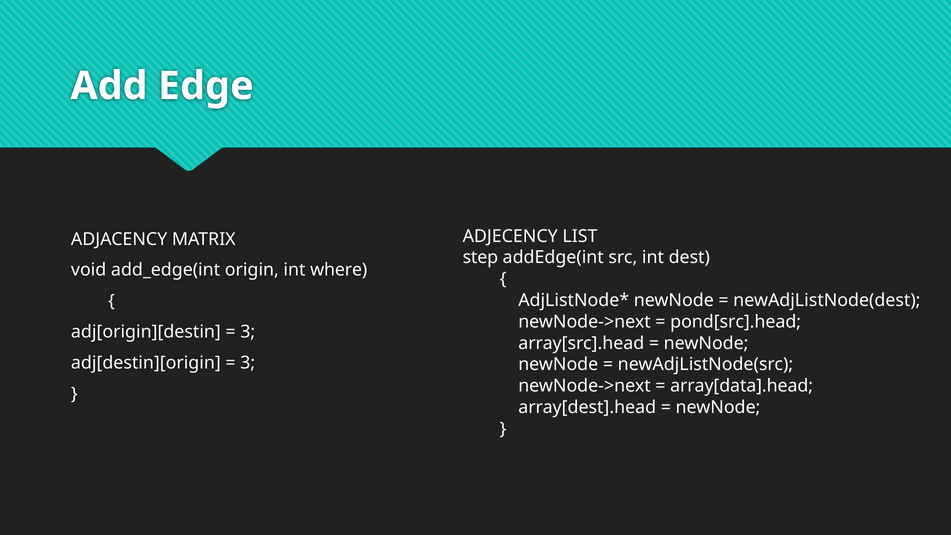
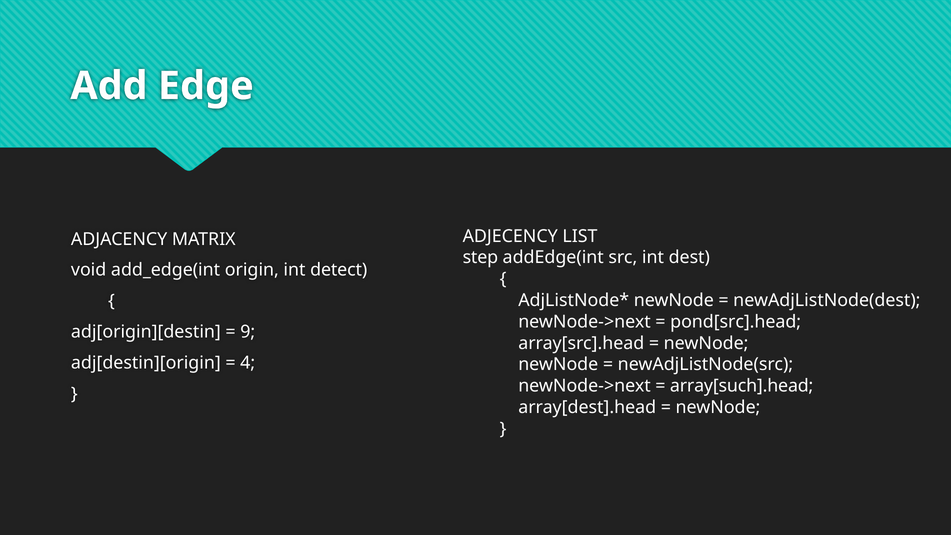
where: where -> detect
3 at (248, 332): 3 -> 9
3 at (248, 363): 3 -> 4
array[data].head: array[data].head -> array[such].head
